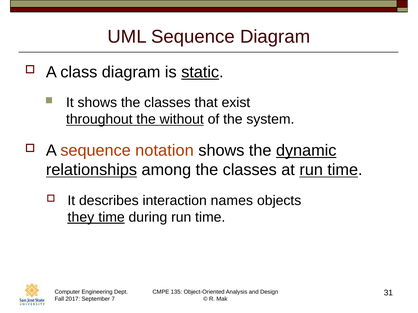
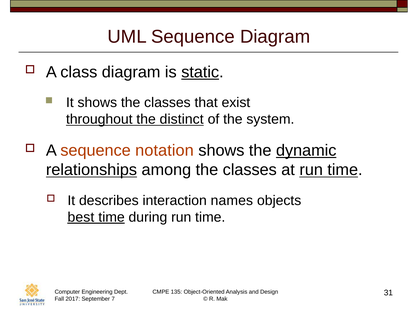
without: without -> distinct
they: they -> best
